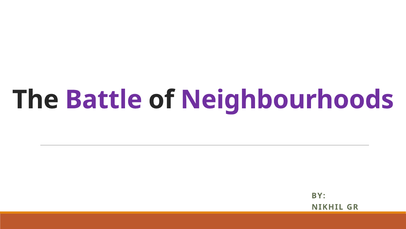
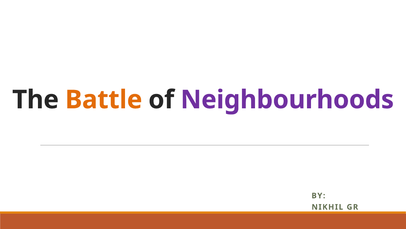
Battle colour: purple -> orange
